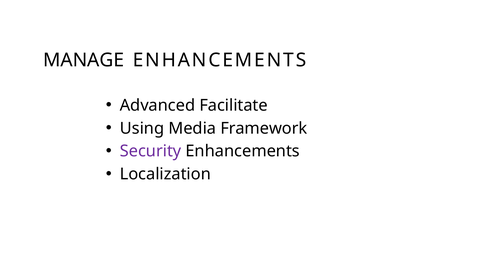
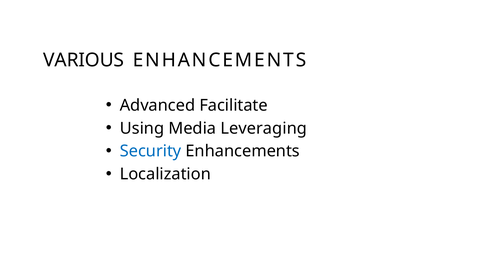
MANAGE: MANAGE -> VARIOUS
Framework: Framework -> Leveraging
Security colour: purple -> blue
